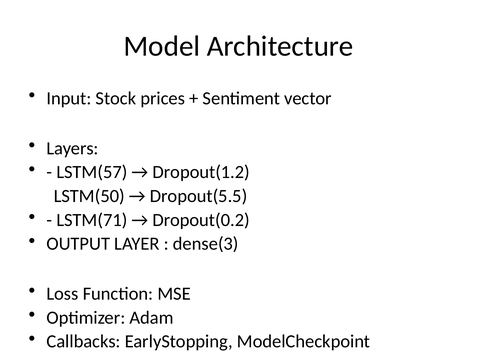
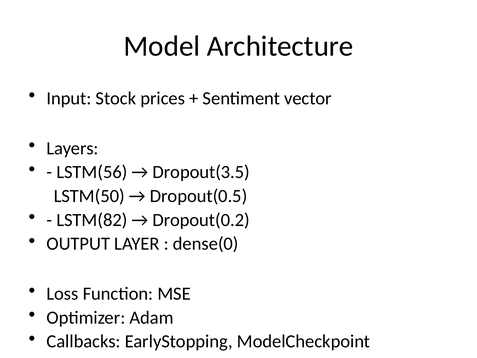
LSTM(57: LSTM(57 -> LSTM(56
Dropout(1.2: Dropout(1.2 -> Dropout(3.5
Dropout(5.5: Dropout(5.5 -> Dropout(0.5
LSTM(71: LSTM(71 -> LSTM(82
dense(3: dense(3 -> dense(0
